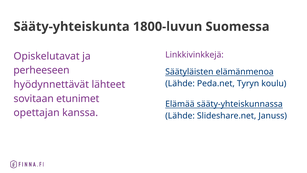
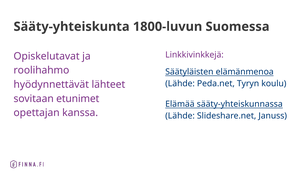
perheeseen: perheeseen -> roolihahmo
